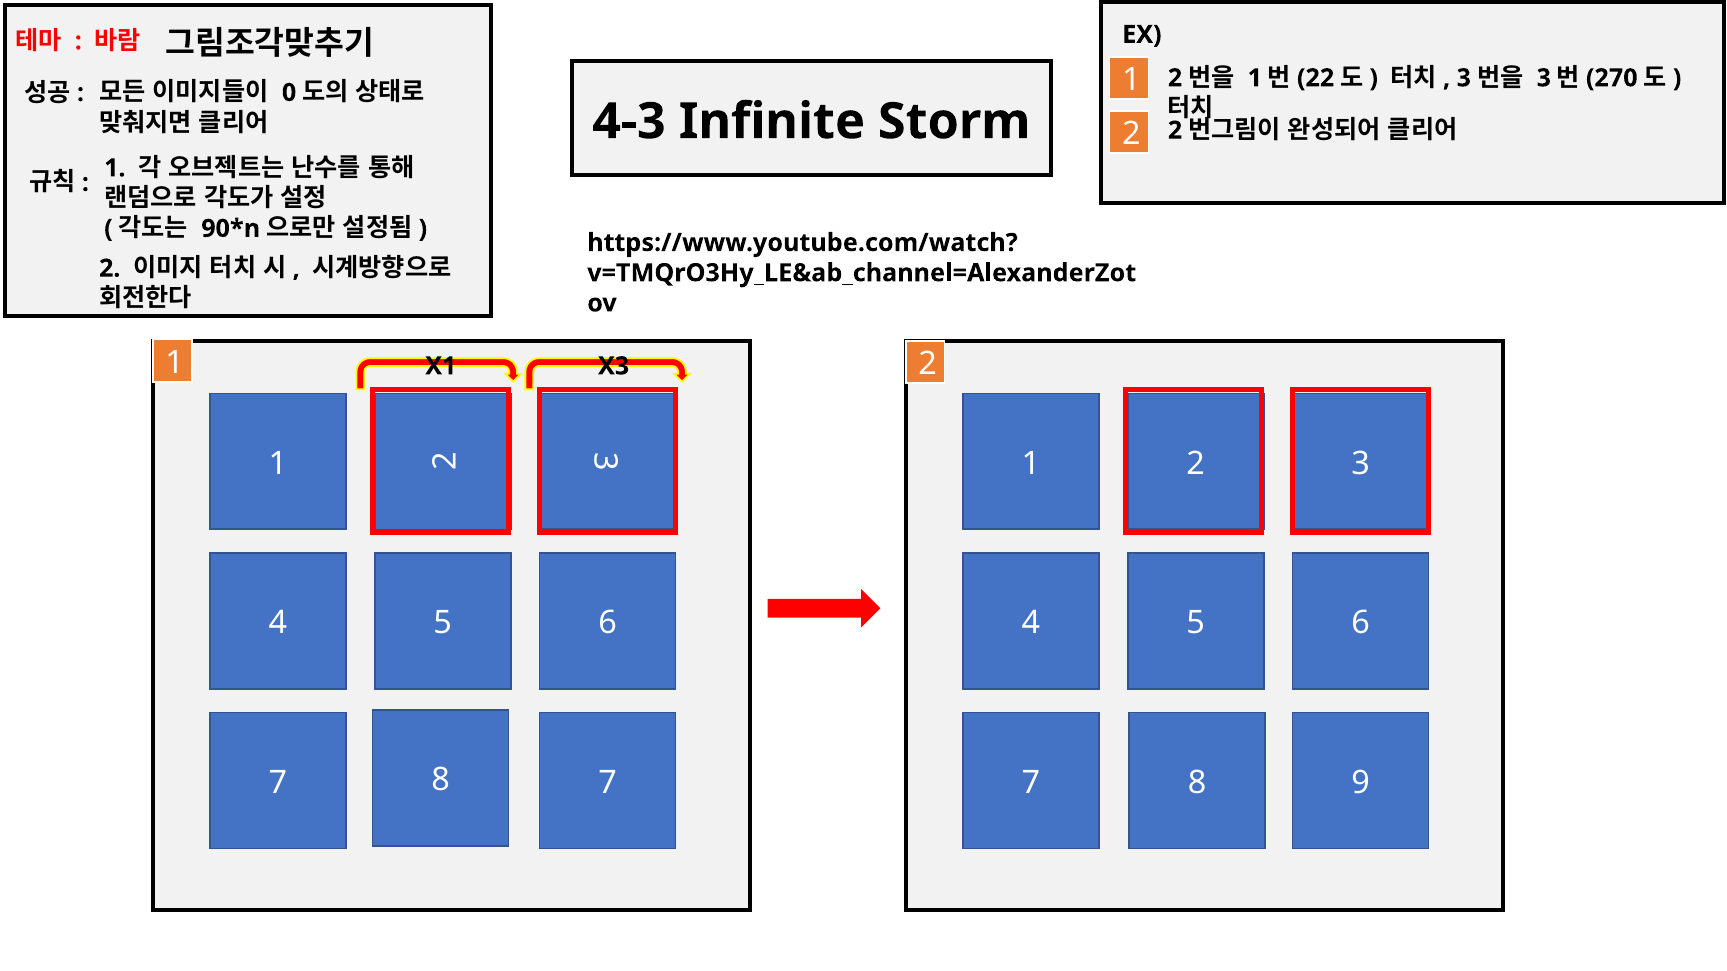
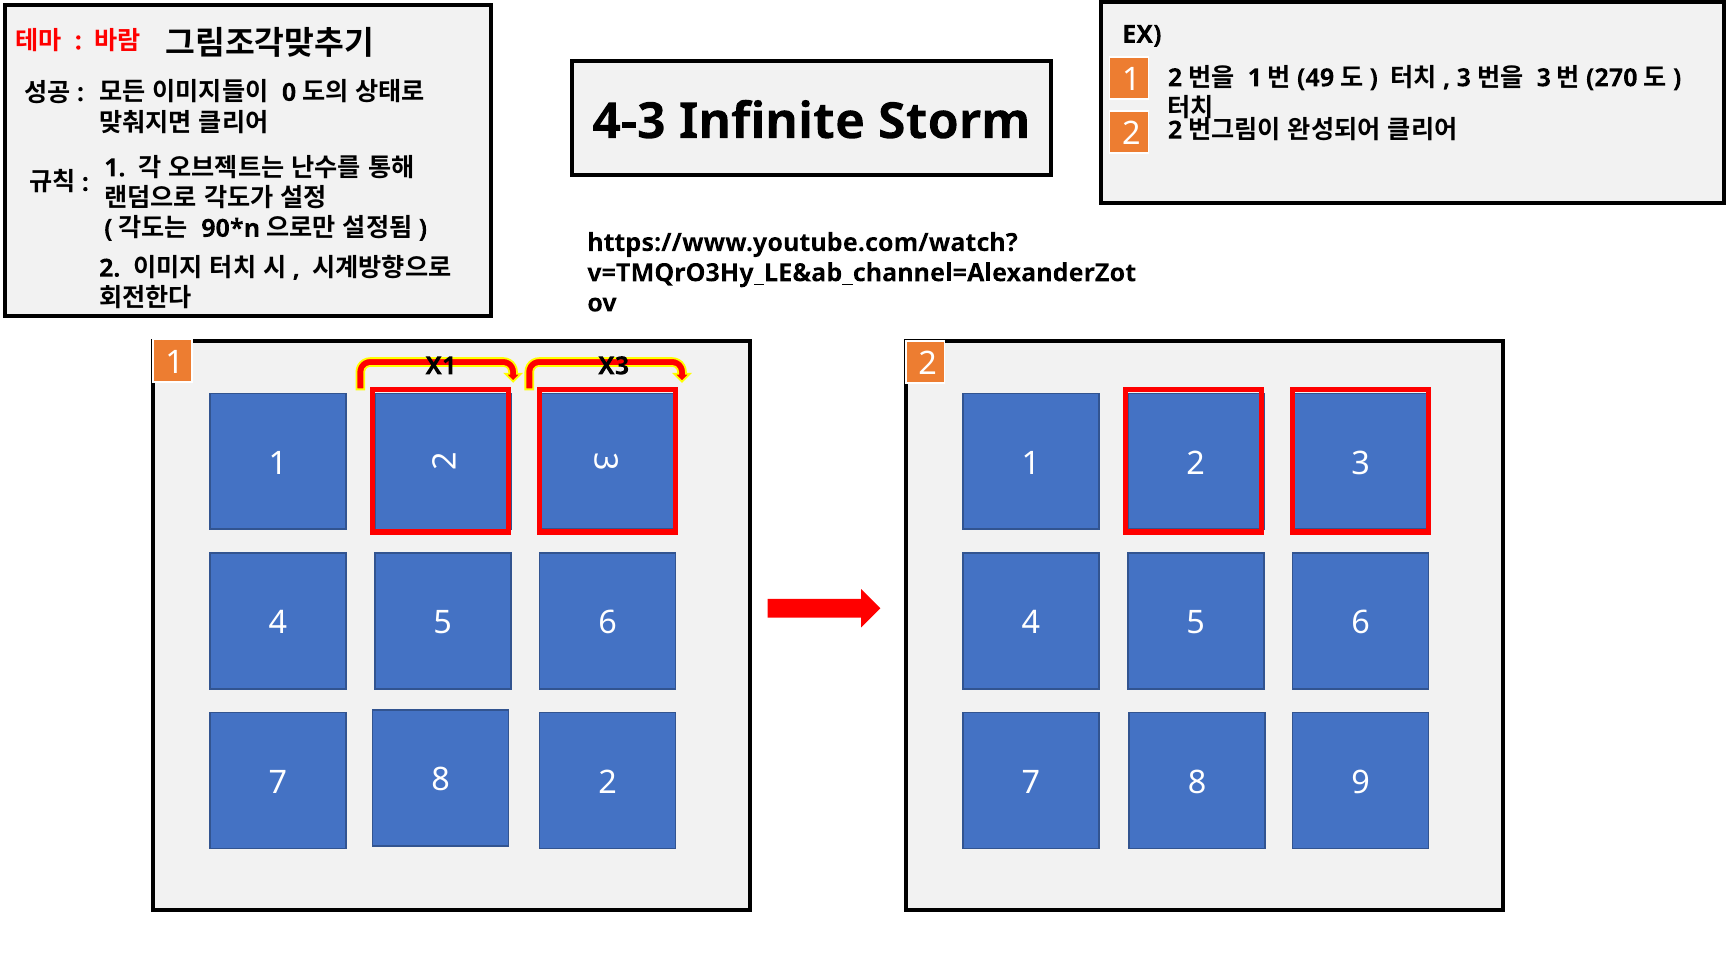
22: 22 -> 49
7 7: 7 -> 2
